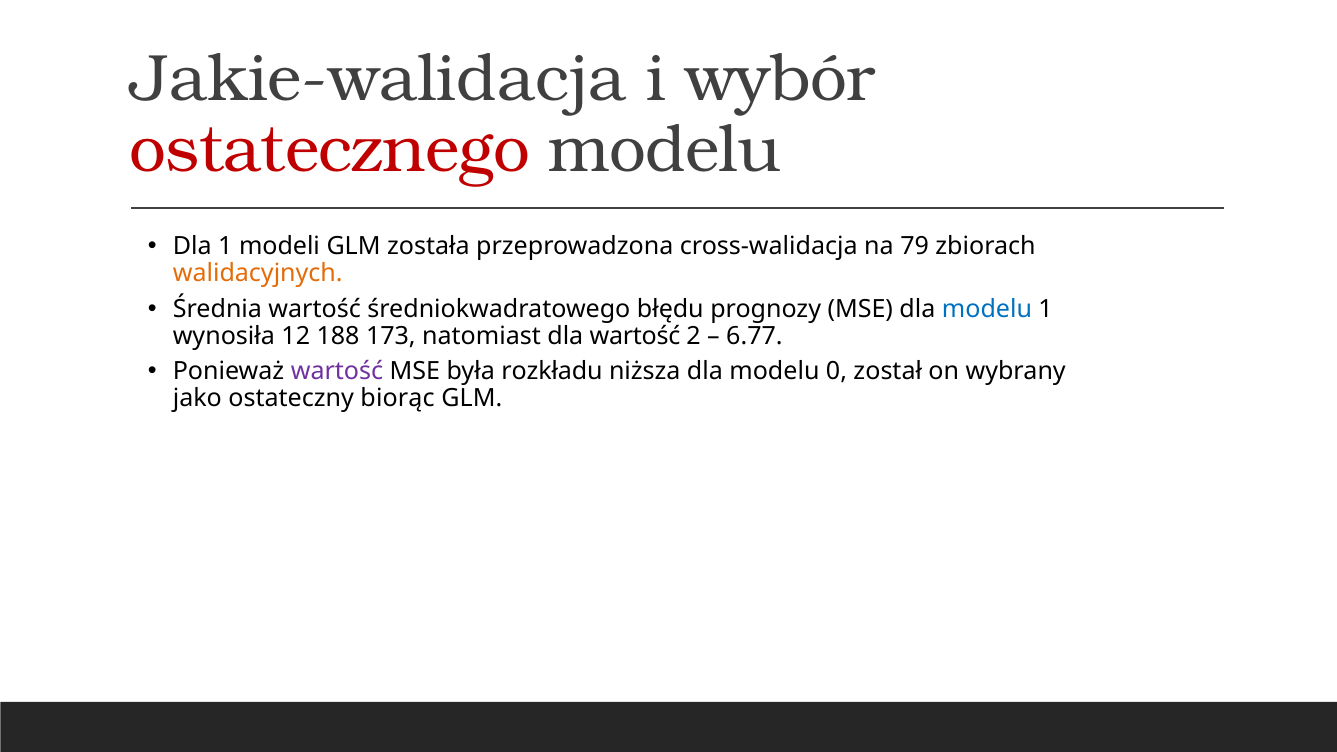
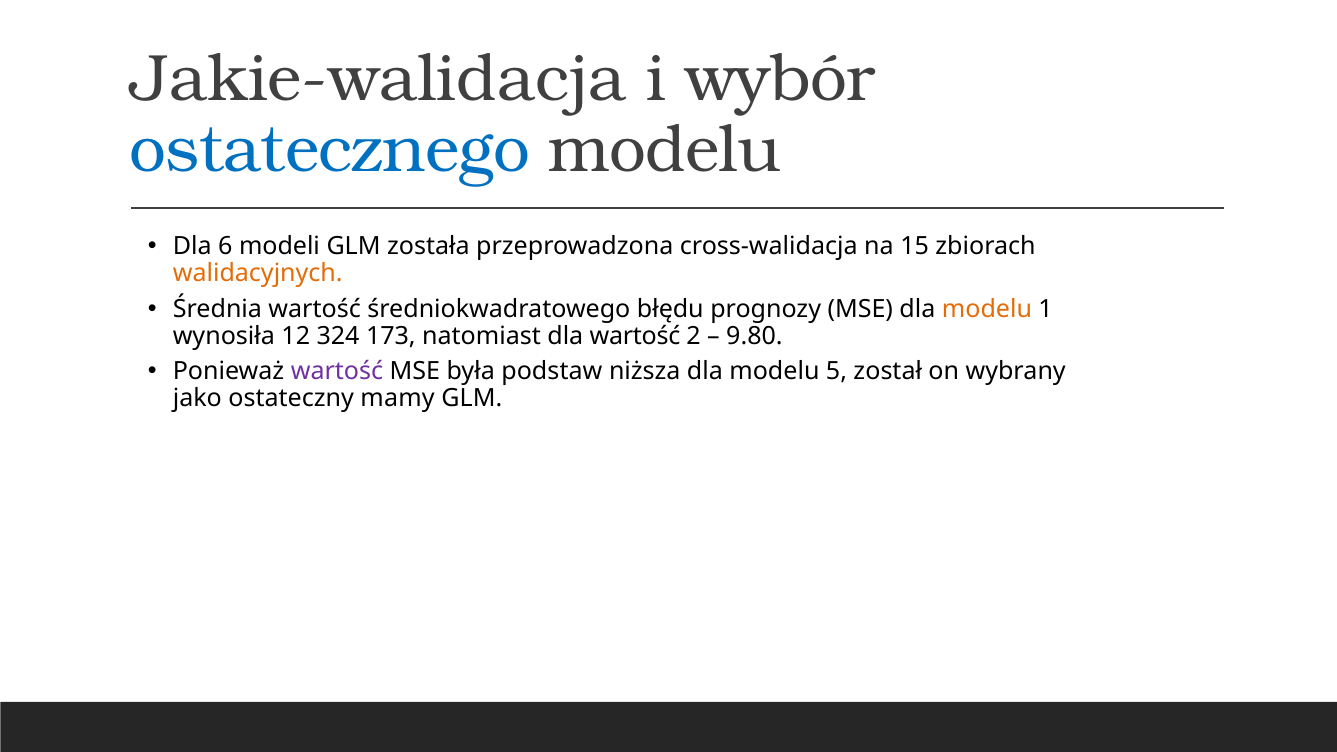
ostatecznego colour: red -> blue
Dla 1: 1 -> 6
79: 79 -> 15
modelu at (987, 309) colour: blue -> orange
188: 188 -> 324
6.77: 6.77 -> 9.80
rozkładu: rozkładu -> podstaw
0: 0 -> 5
biorąc: biorąc -> mamy
